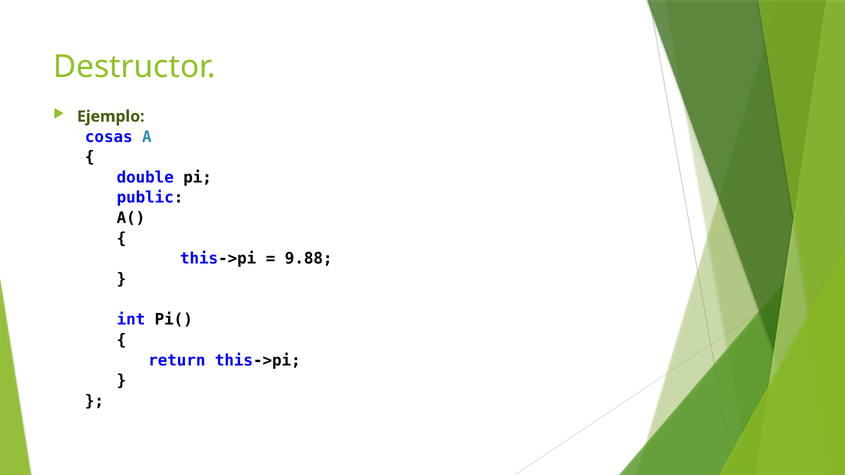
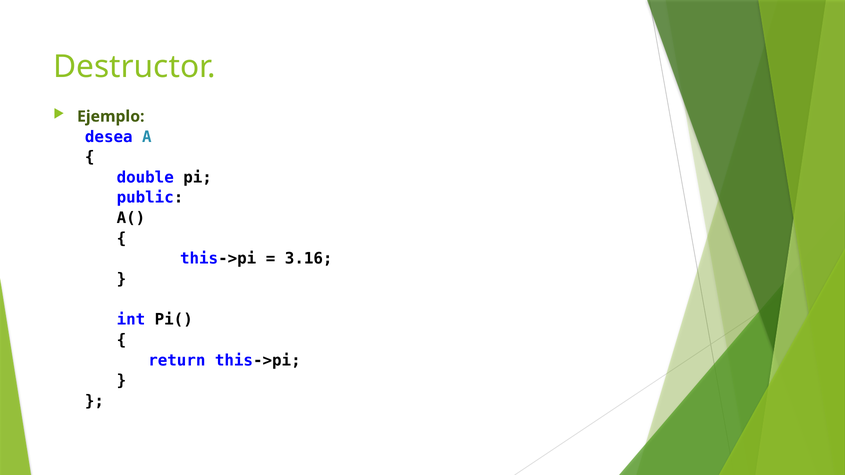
cosas: cosas -> desea
9.88: 9.88 -> 3.16
